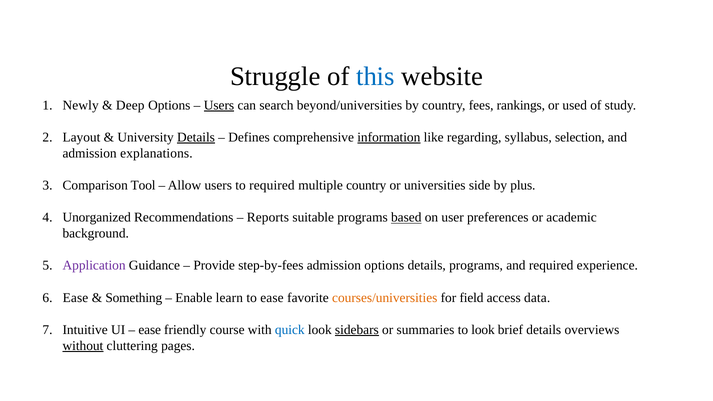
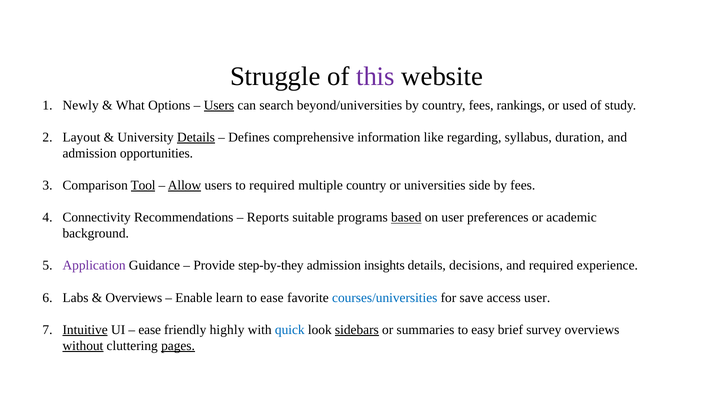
this colour: blue -> purple
Deep: Deep -> What
information underline: present -> none
selection: selection -> duration
explanations: explanations -> opportunities
Tool underline: none -> present
Allow underline: none -> present
by plus: plus -> fees
Unorganized: Unorganized -> Connectivity
step-by-fees: step-by-fees -> step-by-they
admission options: options -> insights
details programs: programs -> decisions
Ease at (75, 298): Ease -> Labs
Something at (134, 298): Something -> Overviews
courses/universities colour: orange -> blue
field: field -> save
access data: data -> user
Intuitive underline: none -> present
course: course -> highly
to look: look -> easy
brief details: details -> survey
pages underline: none -> present
